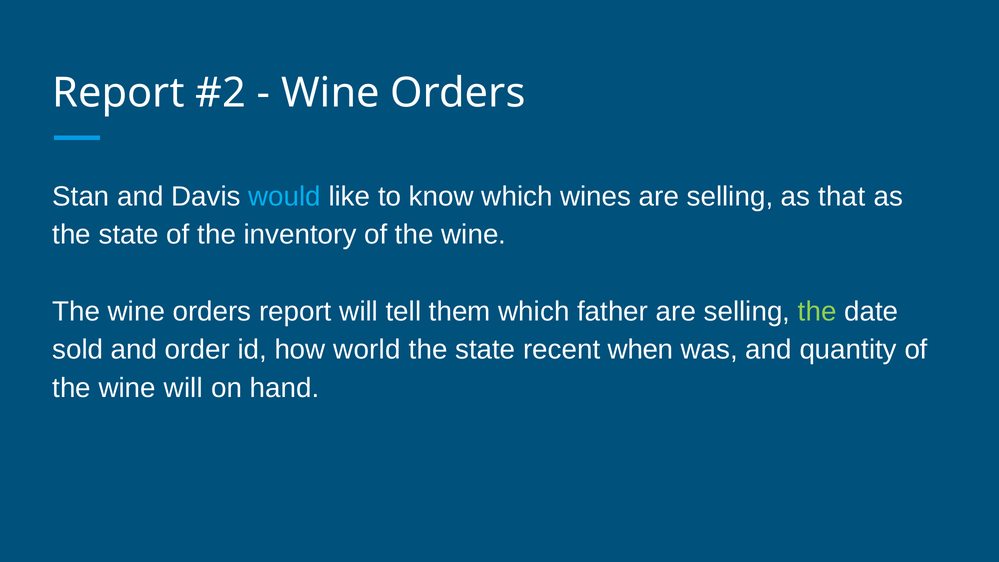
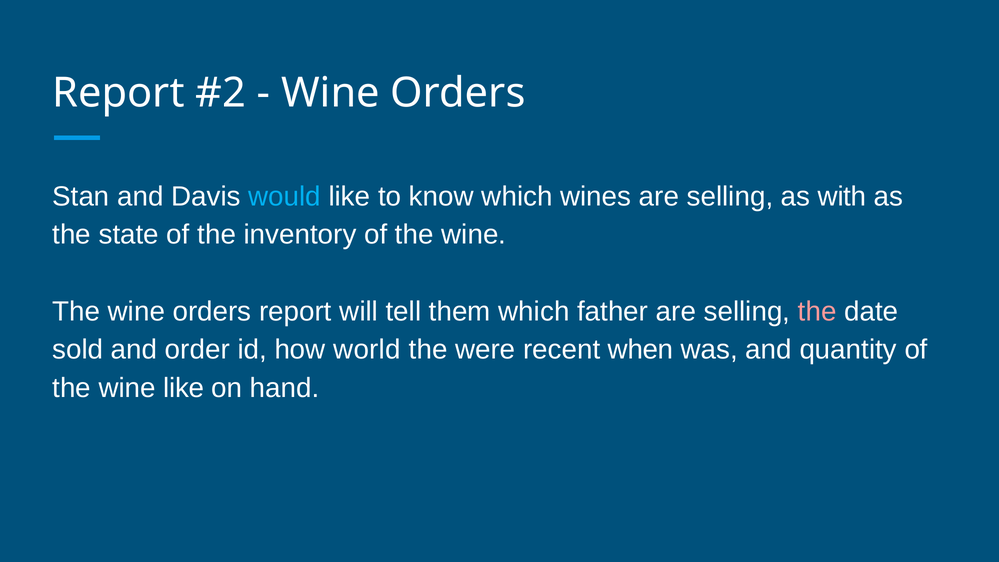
that: that -> with
the at (817, 311) colour: light green -> pink
state at (485, 350): state -> were
wine will: will -> like
